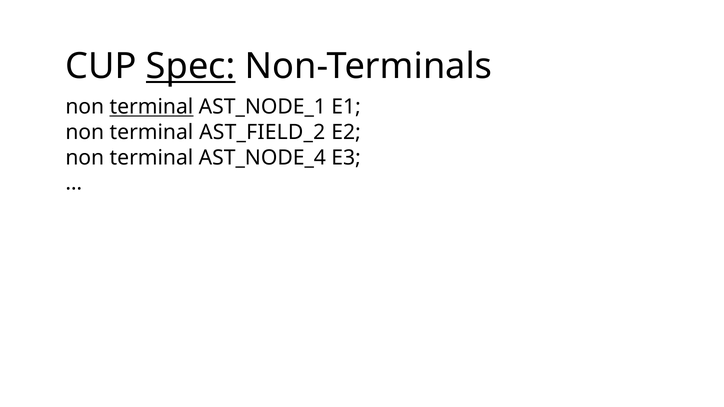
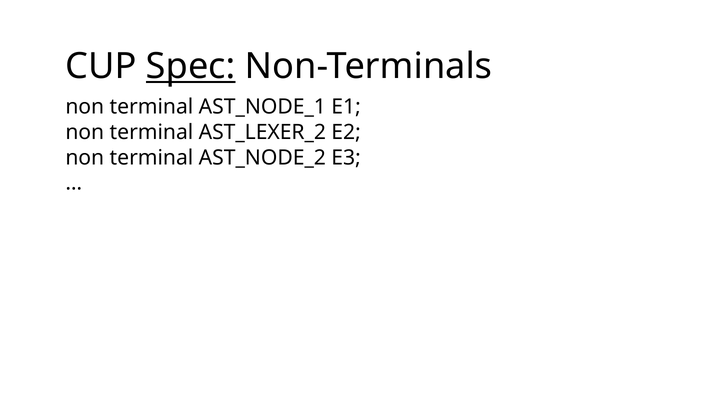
terminal at (151, 107) underline: present -> none
AST_FIELD_2: AST_FIELD_2 -> AST_LEXER_2
AST_NODE_4: AST_NODE_4 -> AST_NODE_2
